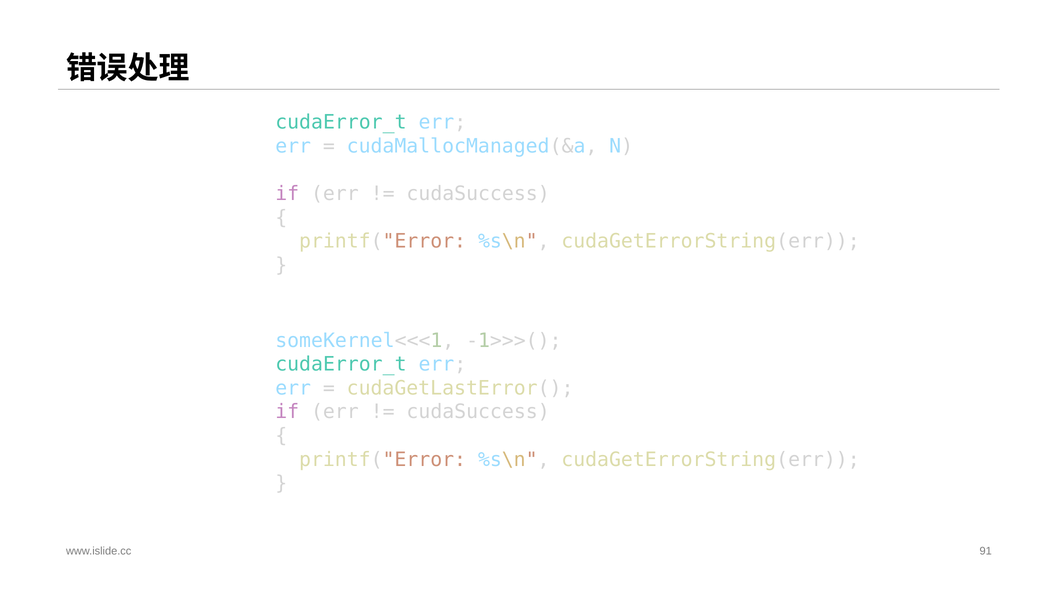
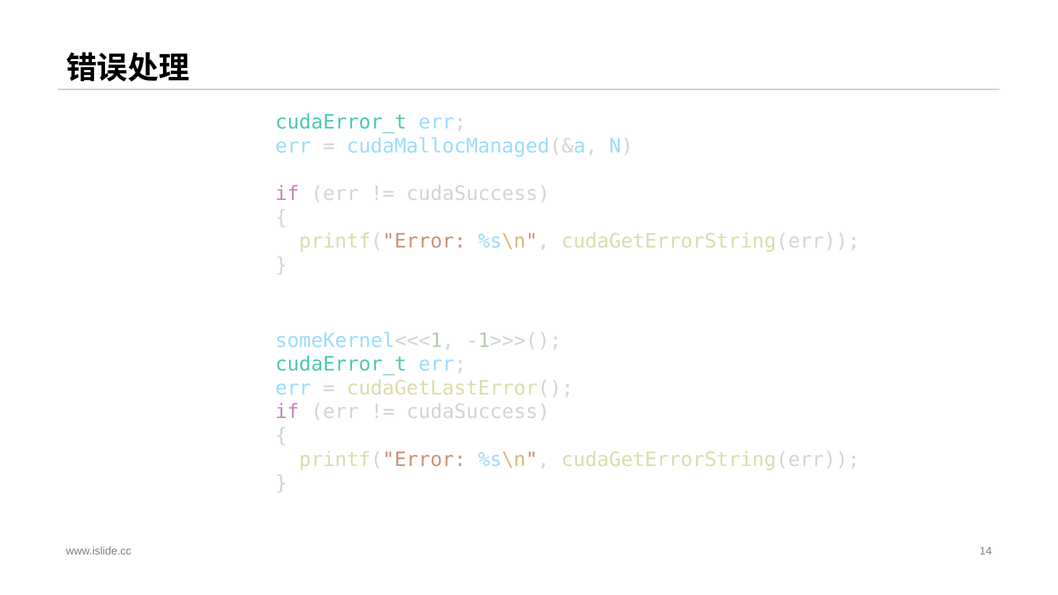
91: 91 -> 14
